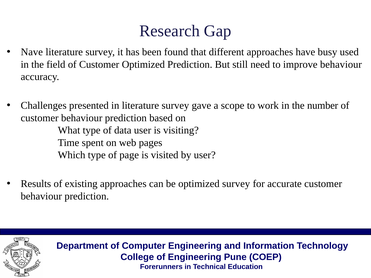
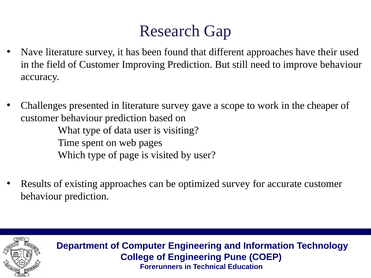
busy: busy -> their
Customer Optimized: Optimized -> Improving
number: number -> cheaper
